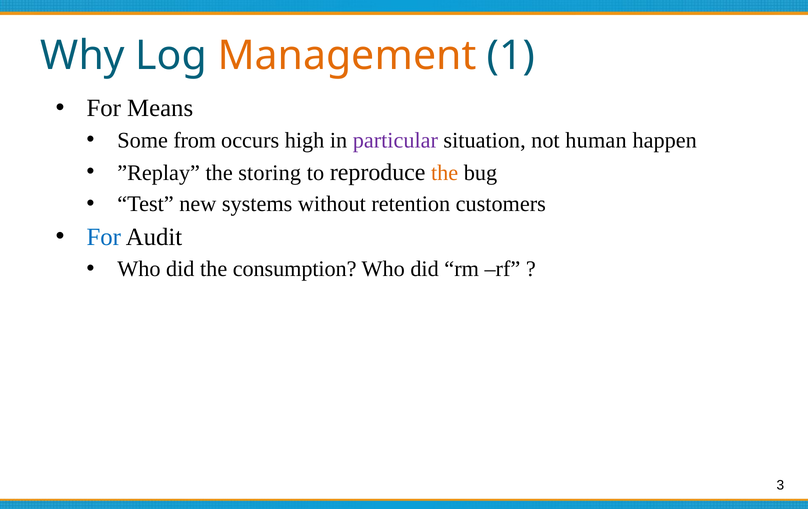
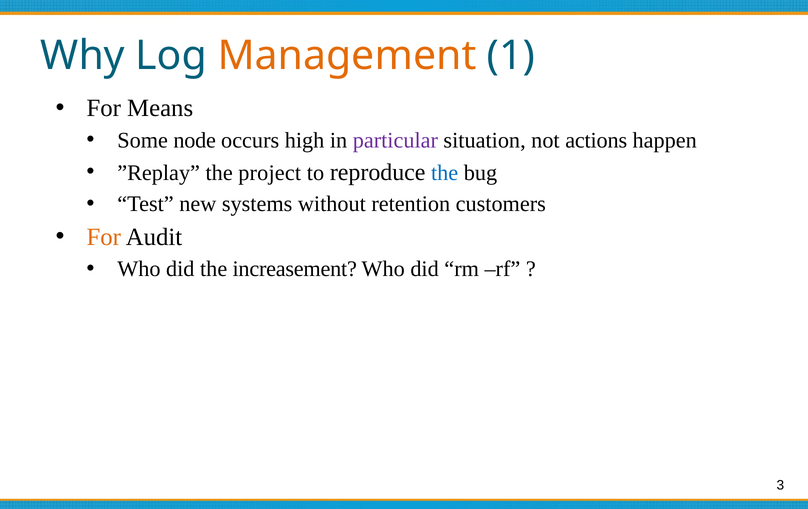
from: from -> node
human: human -> actions
storing: storing -> project
the at (445, 173) colour: orange -> blue
For at (104, 237) colour: blue -> orange
consumption: consumption -> increasement
